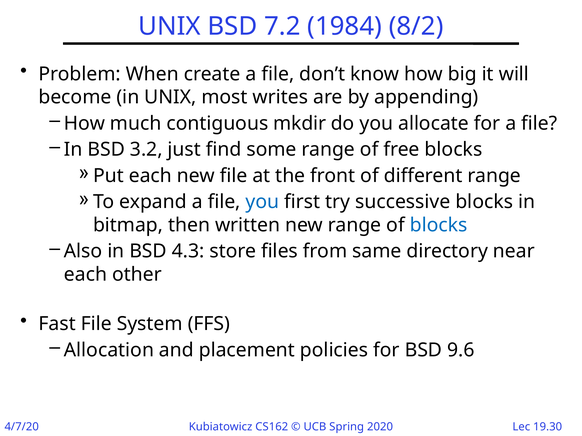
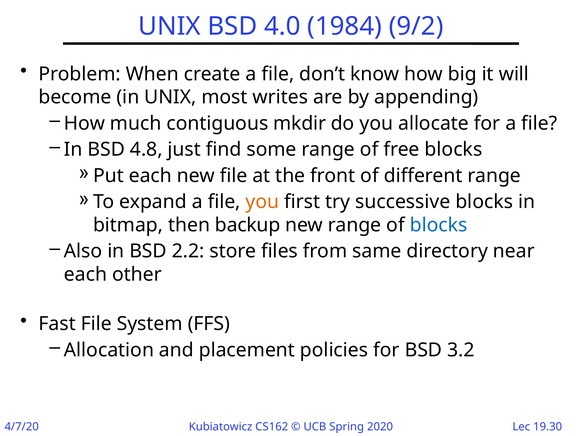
7.2: 7.2 -> 4.0
8/2: 8/2 -> 9/2
3.2: 3.2 -> 4.8
you at (262, 202) colour: blue -> orange
written: written -> backup
4.3: 4.3 -> 2.2
9.6: 9.6 -> 3.2
